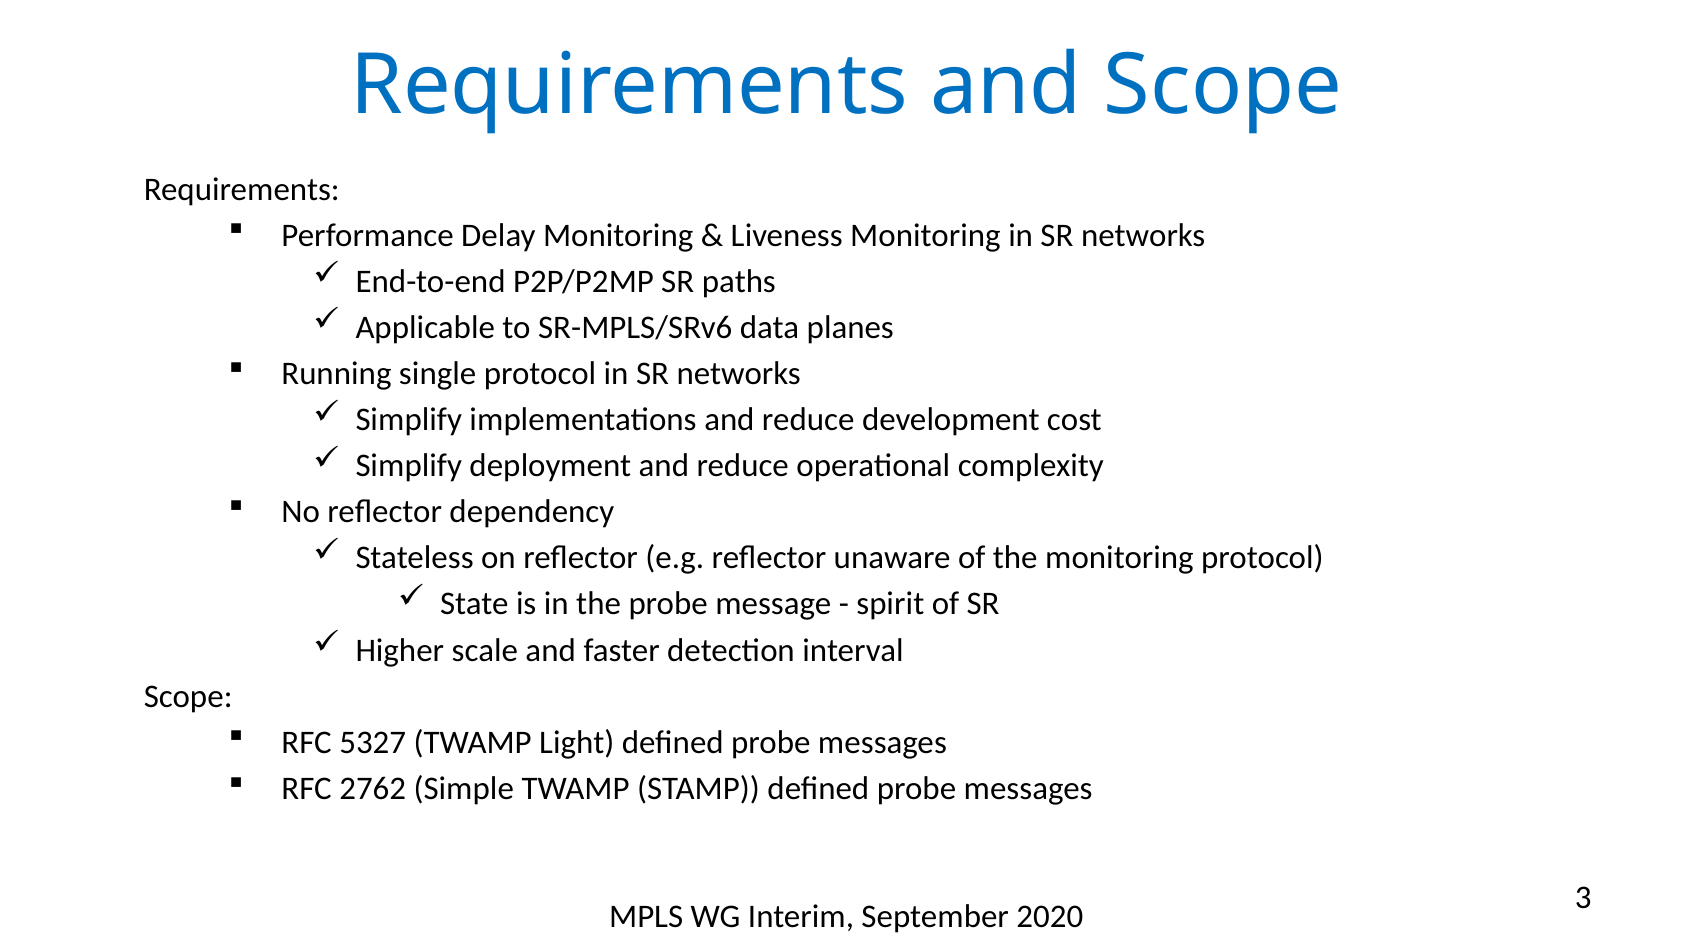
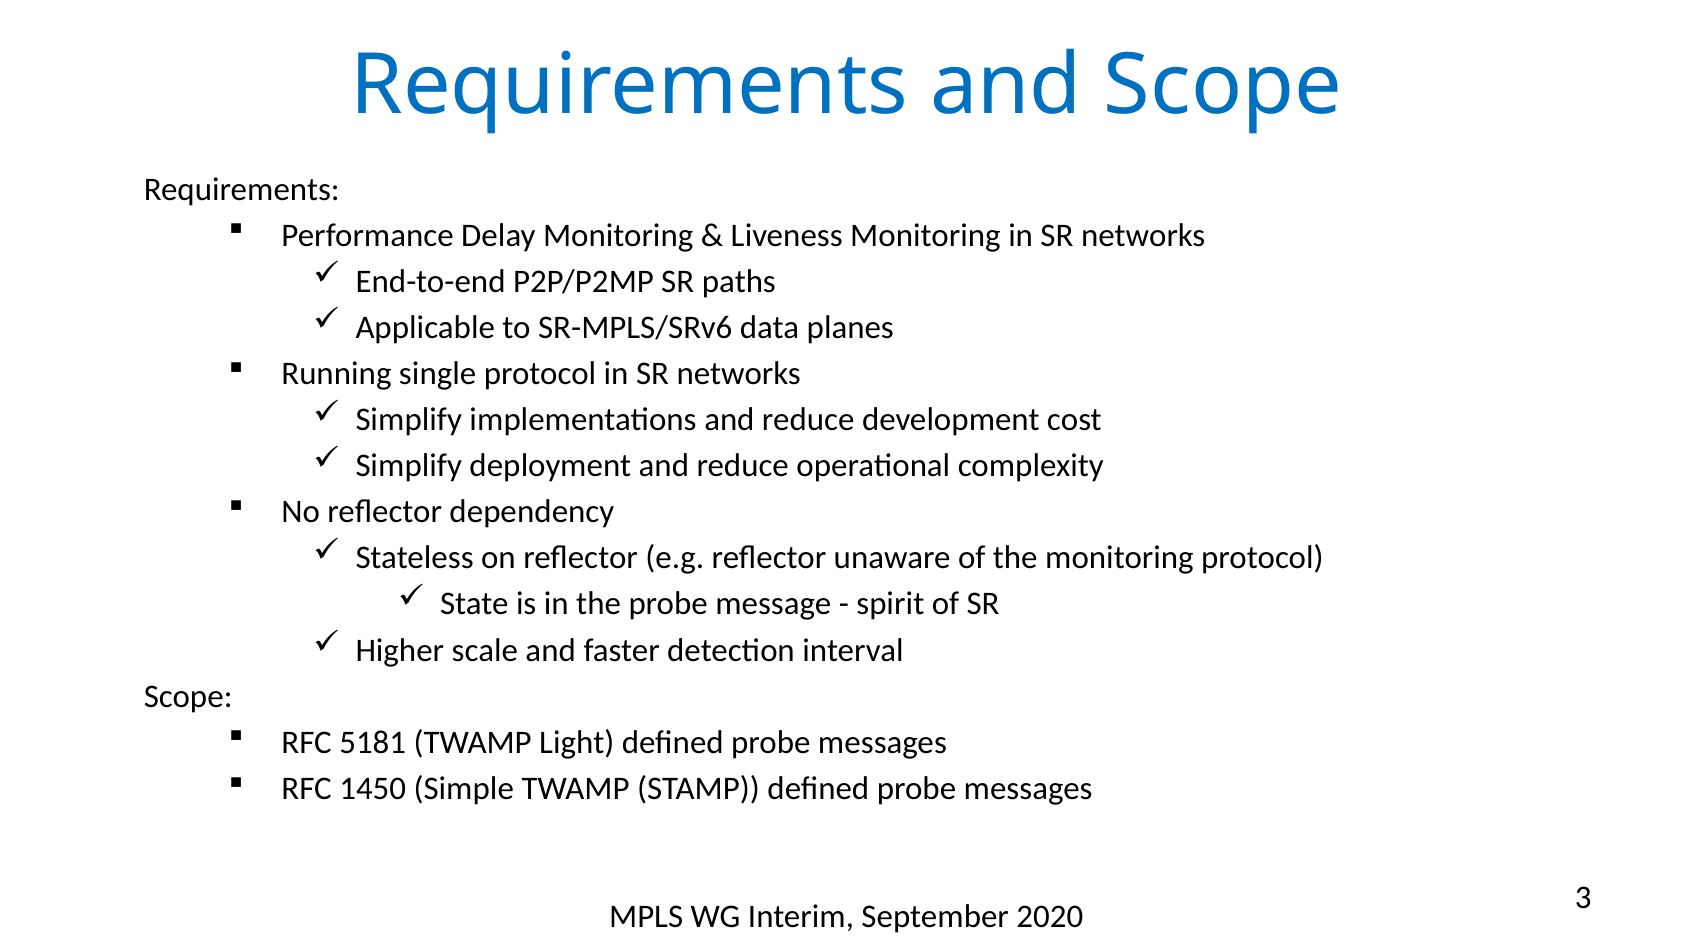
5327: 5327 -> 5181
2762: 2762 -> 1450
